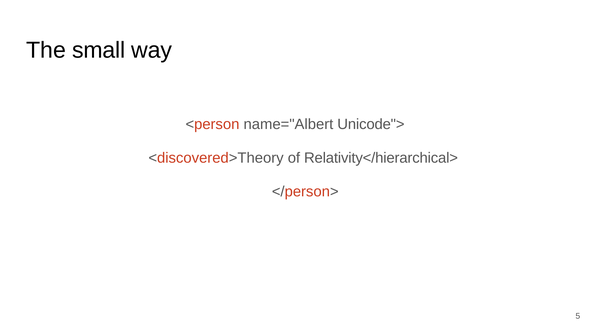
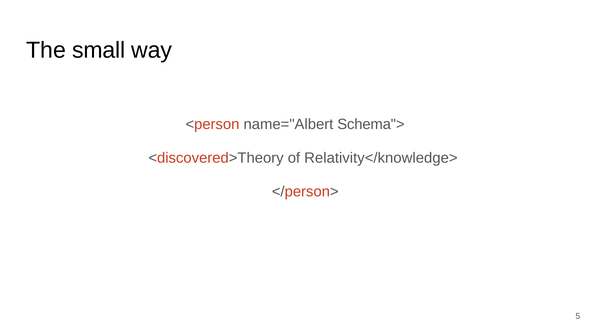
Unicode">: Unicode"> -> Schema">
Relativity</hierarchical>: Relativity</hierarchical> -> Relativity</knowledge>
